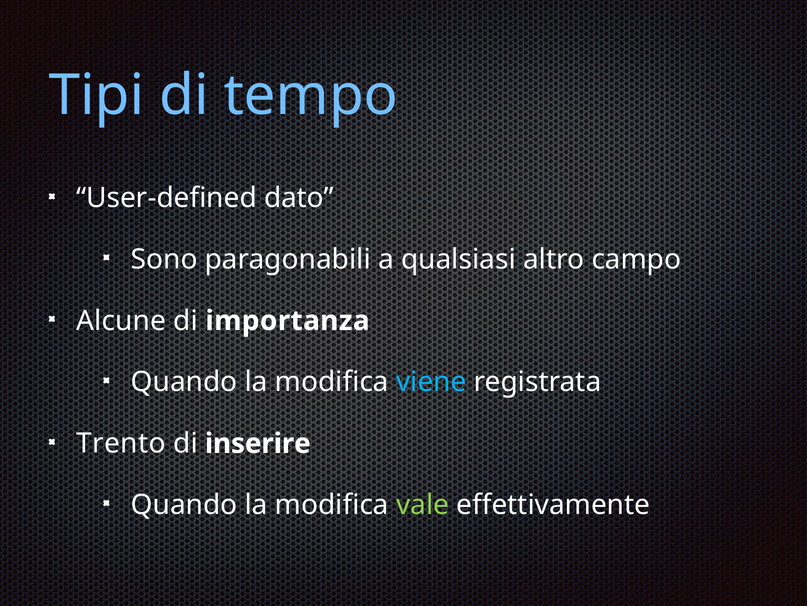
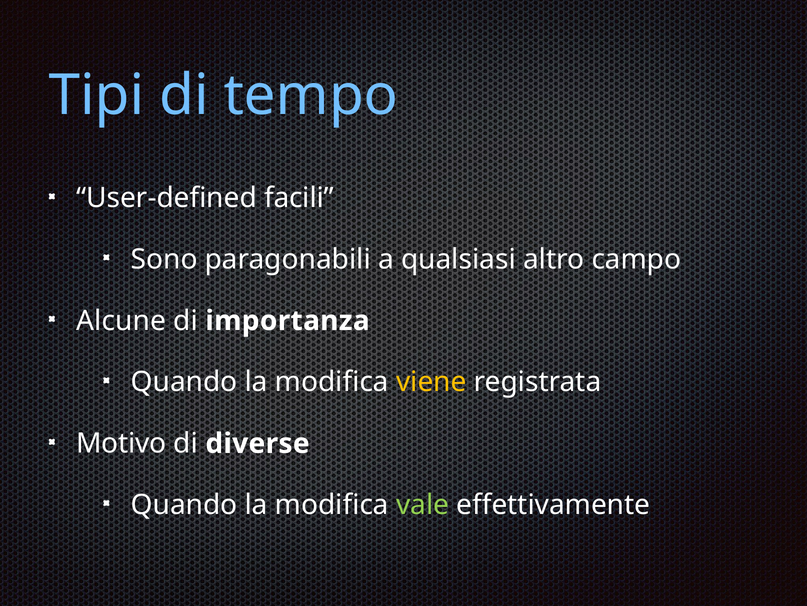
dato: dato -> facili
viene colour: light blue -> yellow
Trento: Trento -> Motivo
inserire: inserire -> diverse
